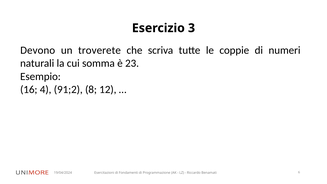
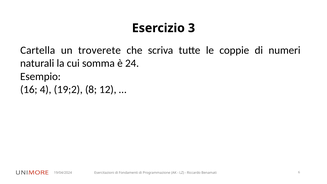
Devono: Devono -> Cartella
23: 23 -> 24
91;2: 91;2 -> 19;2
